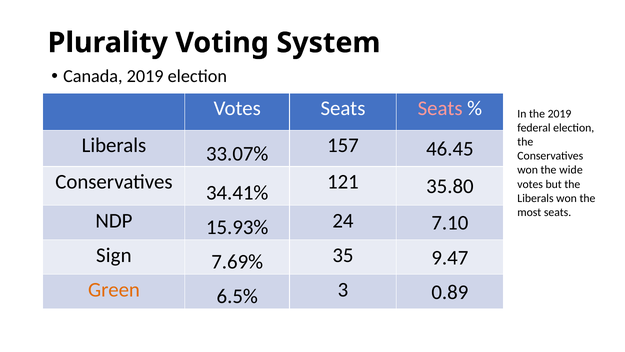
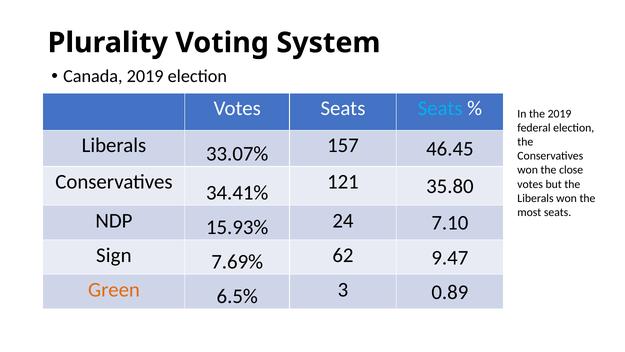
Seats at (440, 108) colour: pink -> light blue
wide: wide -> close
35: 35 -> 62
